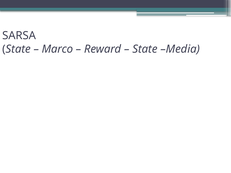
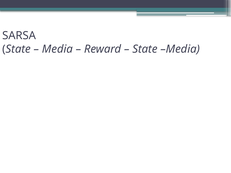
Marco at (57, 49): Marco -> Media
